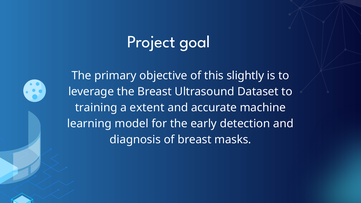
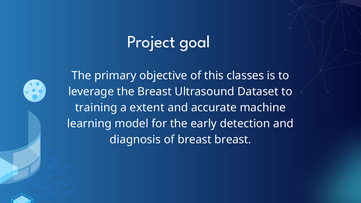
slightly: slightly -> classes
breast masks: masks -> breast
